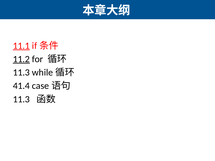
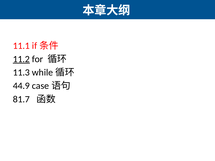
11.1 underline: present -> none
41.4: 41.4 -> 44.9
11.3 at (21, 99): 11.3 -> 81.7
